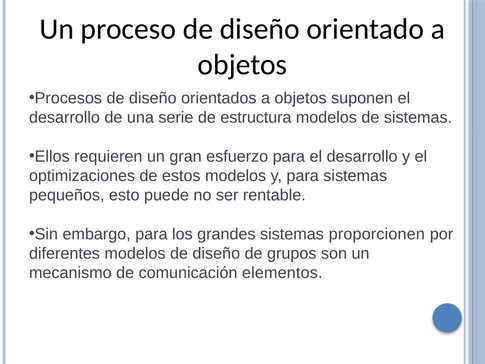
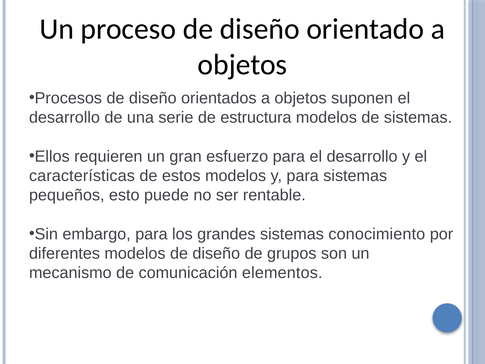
optimizaciones: optimizaciones -> características
proporcionen: proporcionen -> conocimiento
